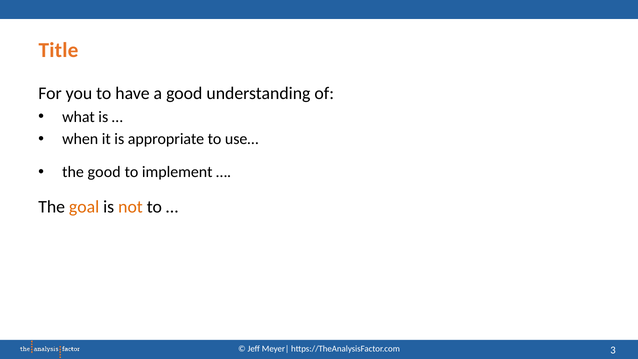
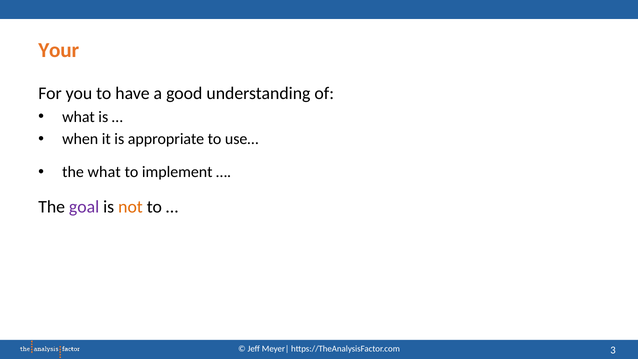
Title: Title -> Your
the good: good -> what
goal colour: orange -> purple
